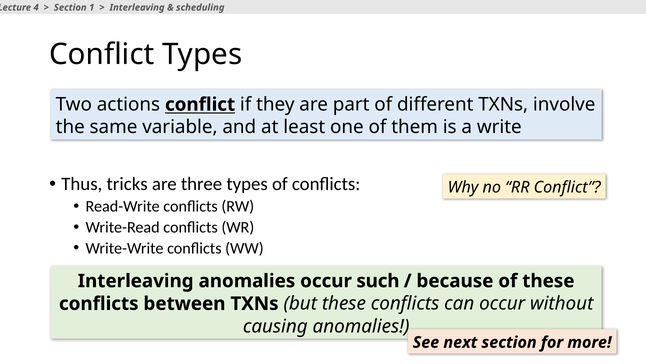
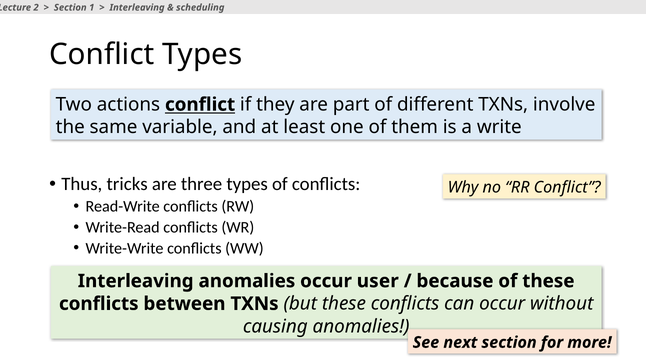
4: 4 -> 2
such: such -> user
